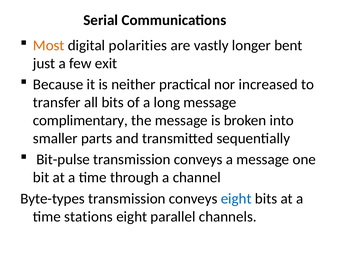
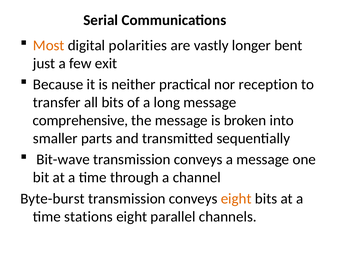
increased: increased -> reception
complimentary: complimentary -> comprehensive
Bit-pulse: Bit-pulse -> Bit-wave
Byte-types: Byte-types -> Byte-burst
eight at (236, 199) colour: blue -> orange
